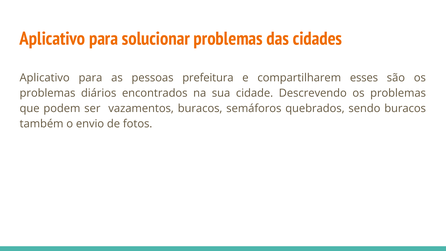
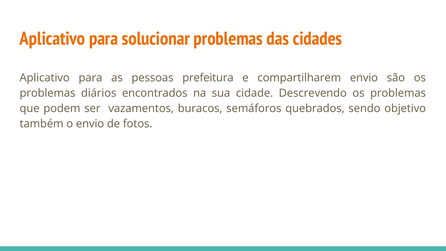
compartilharem esses: esses -> envio
sendo buracos: buracos -> objetivo
